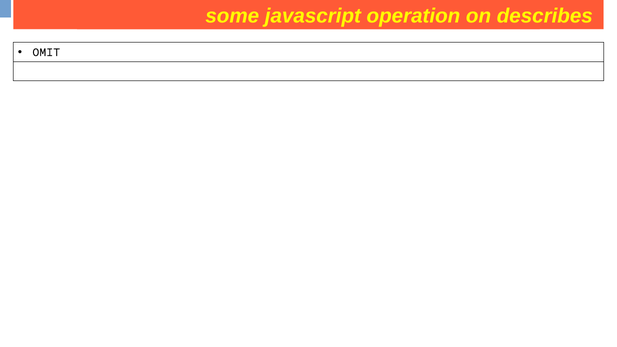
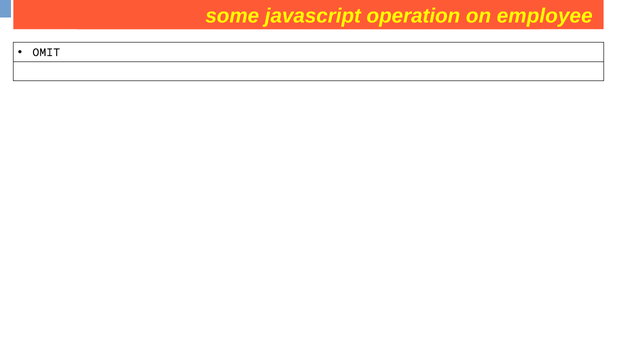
describes: describes -> employee
